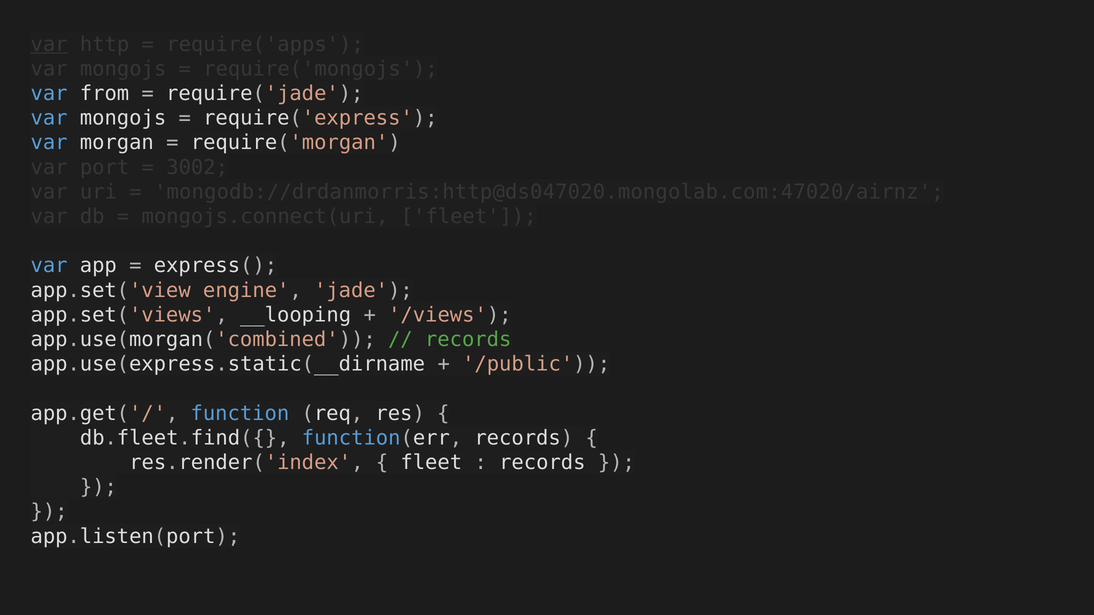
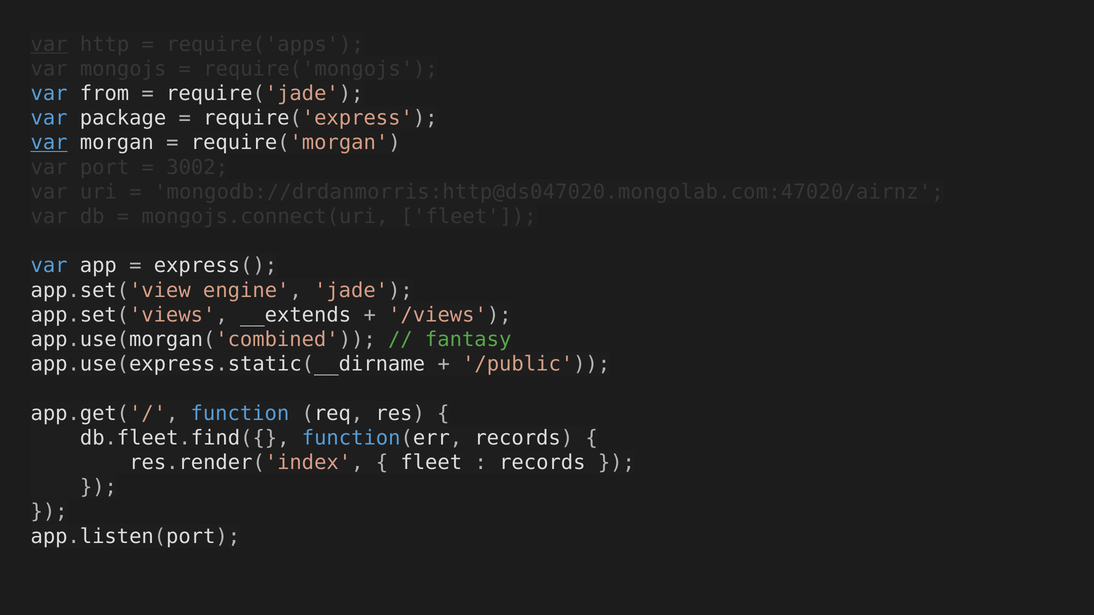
mongojs at (123, 118): mongojs -> package
var at (49, 143) underline: none -> present
__looping: __looping -> __extends
records at (468, 340): records -> fantasy
